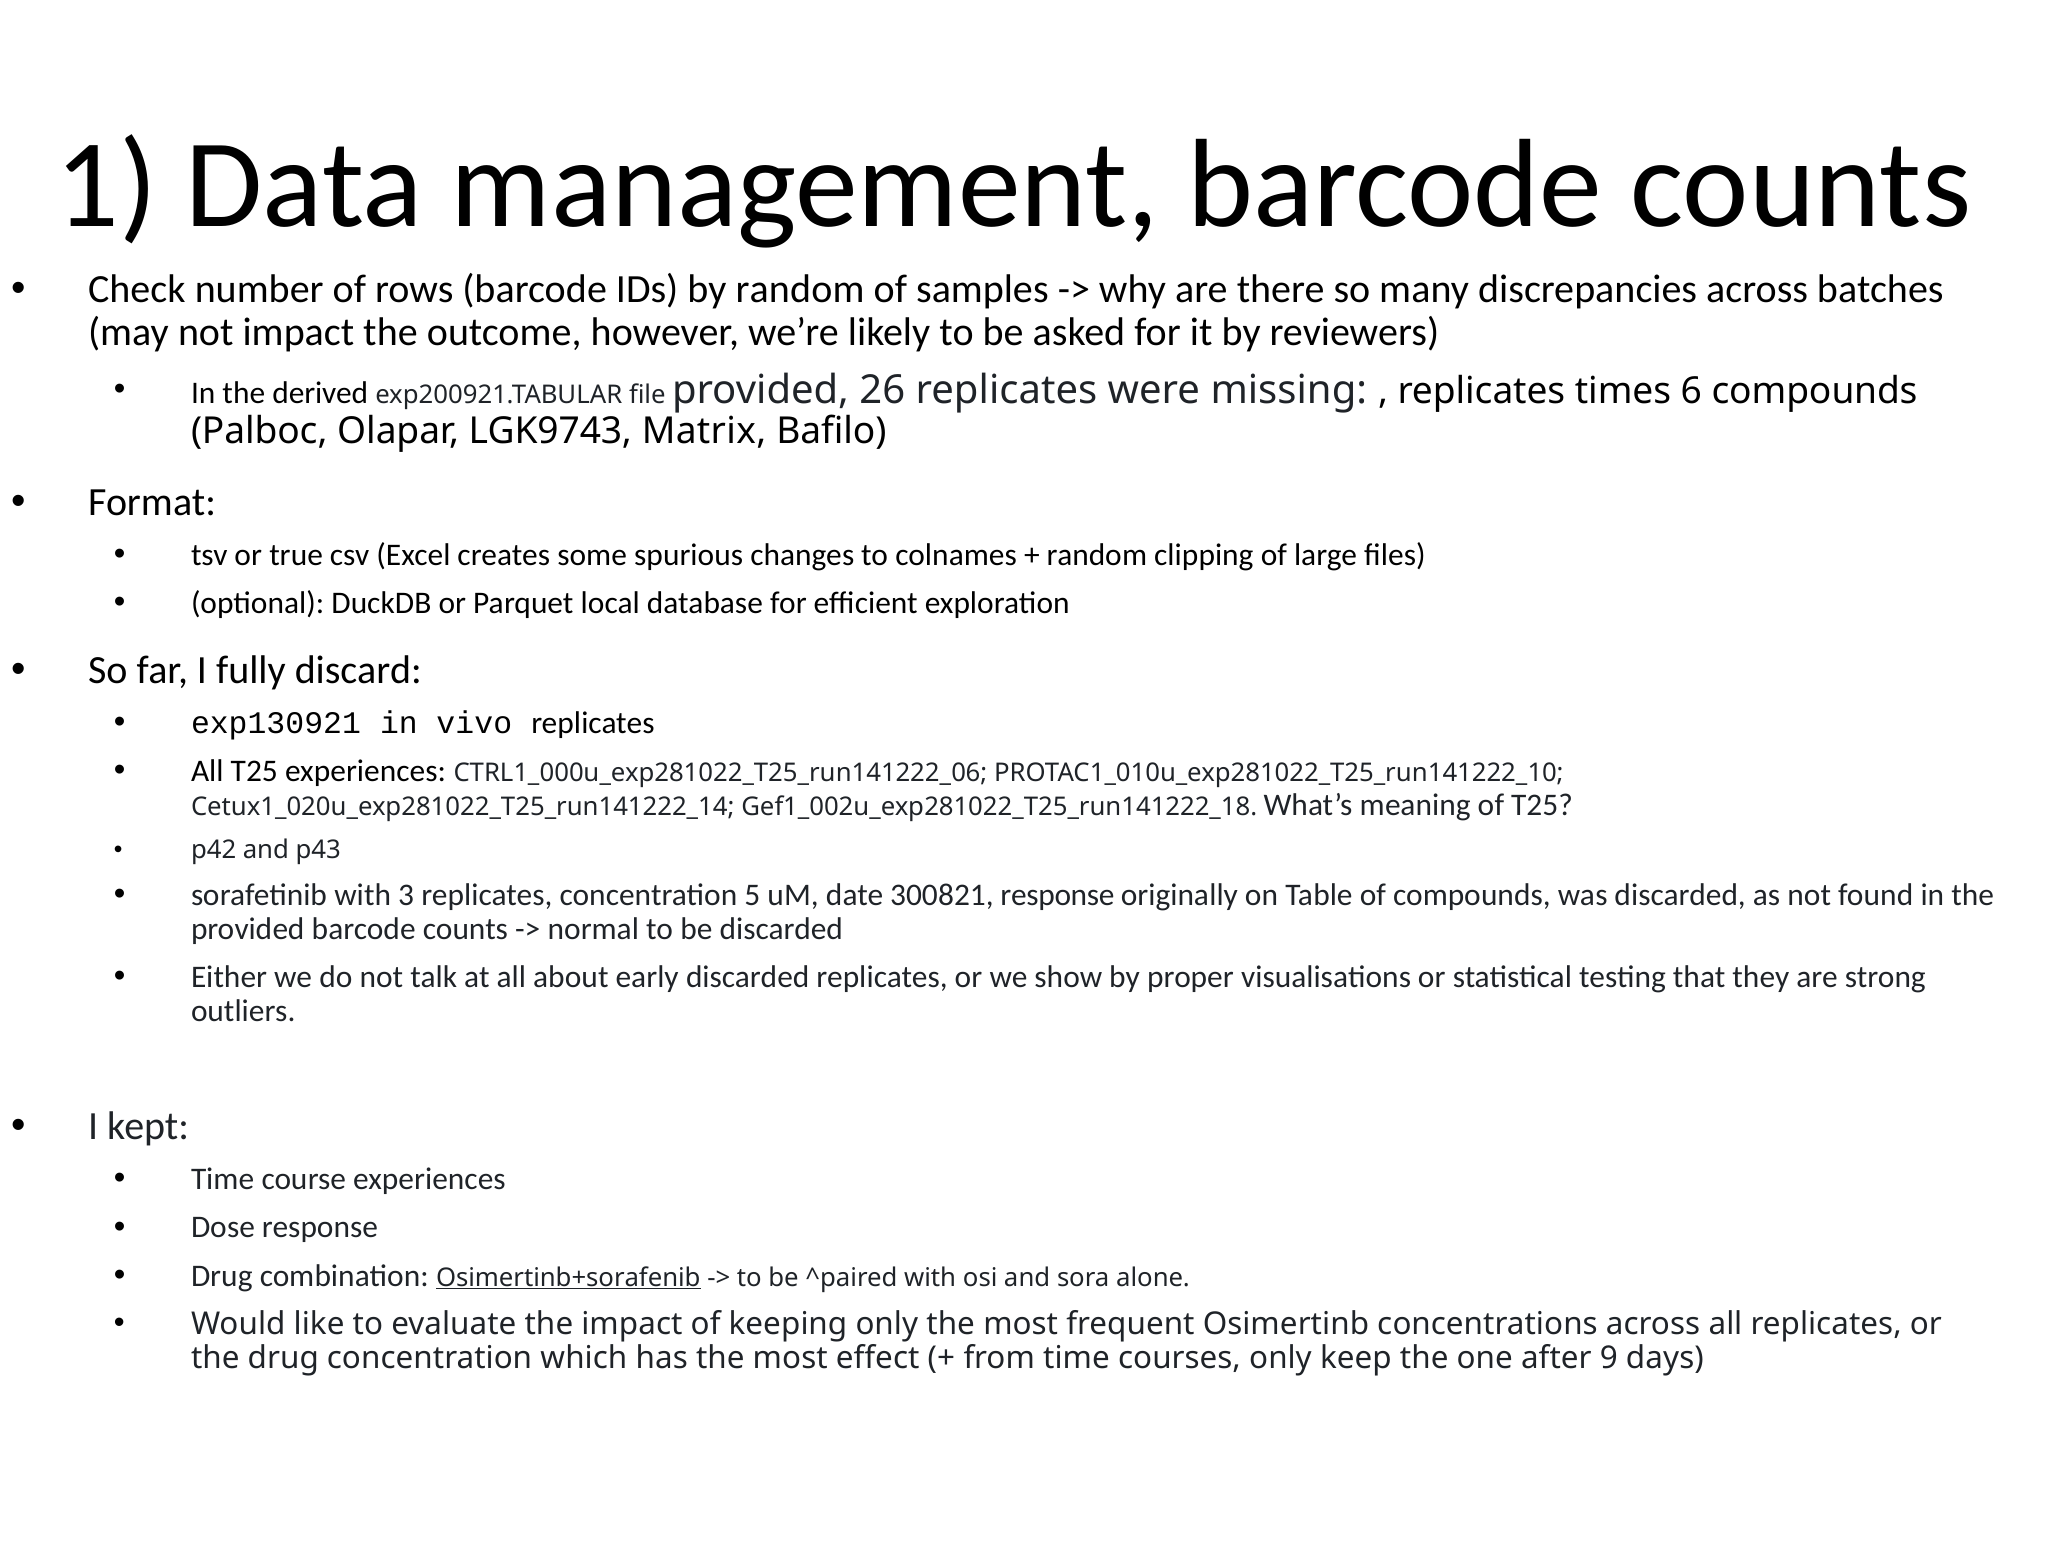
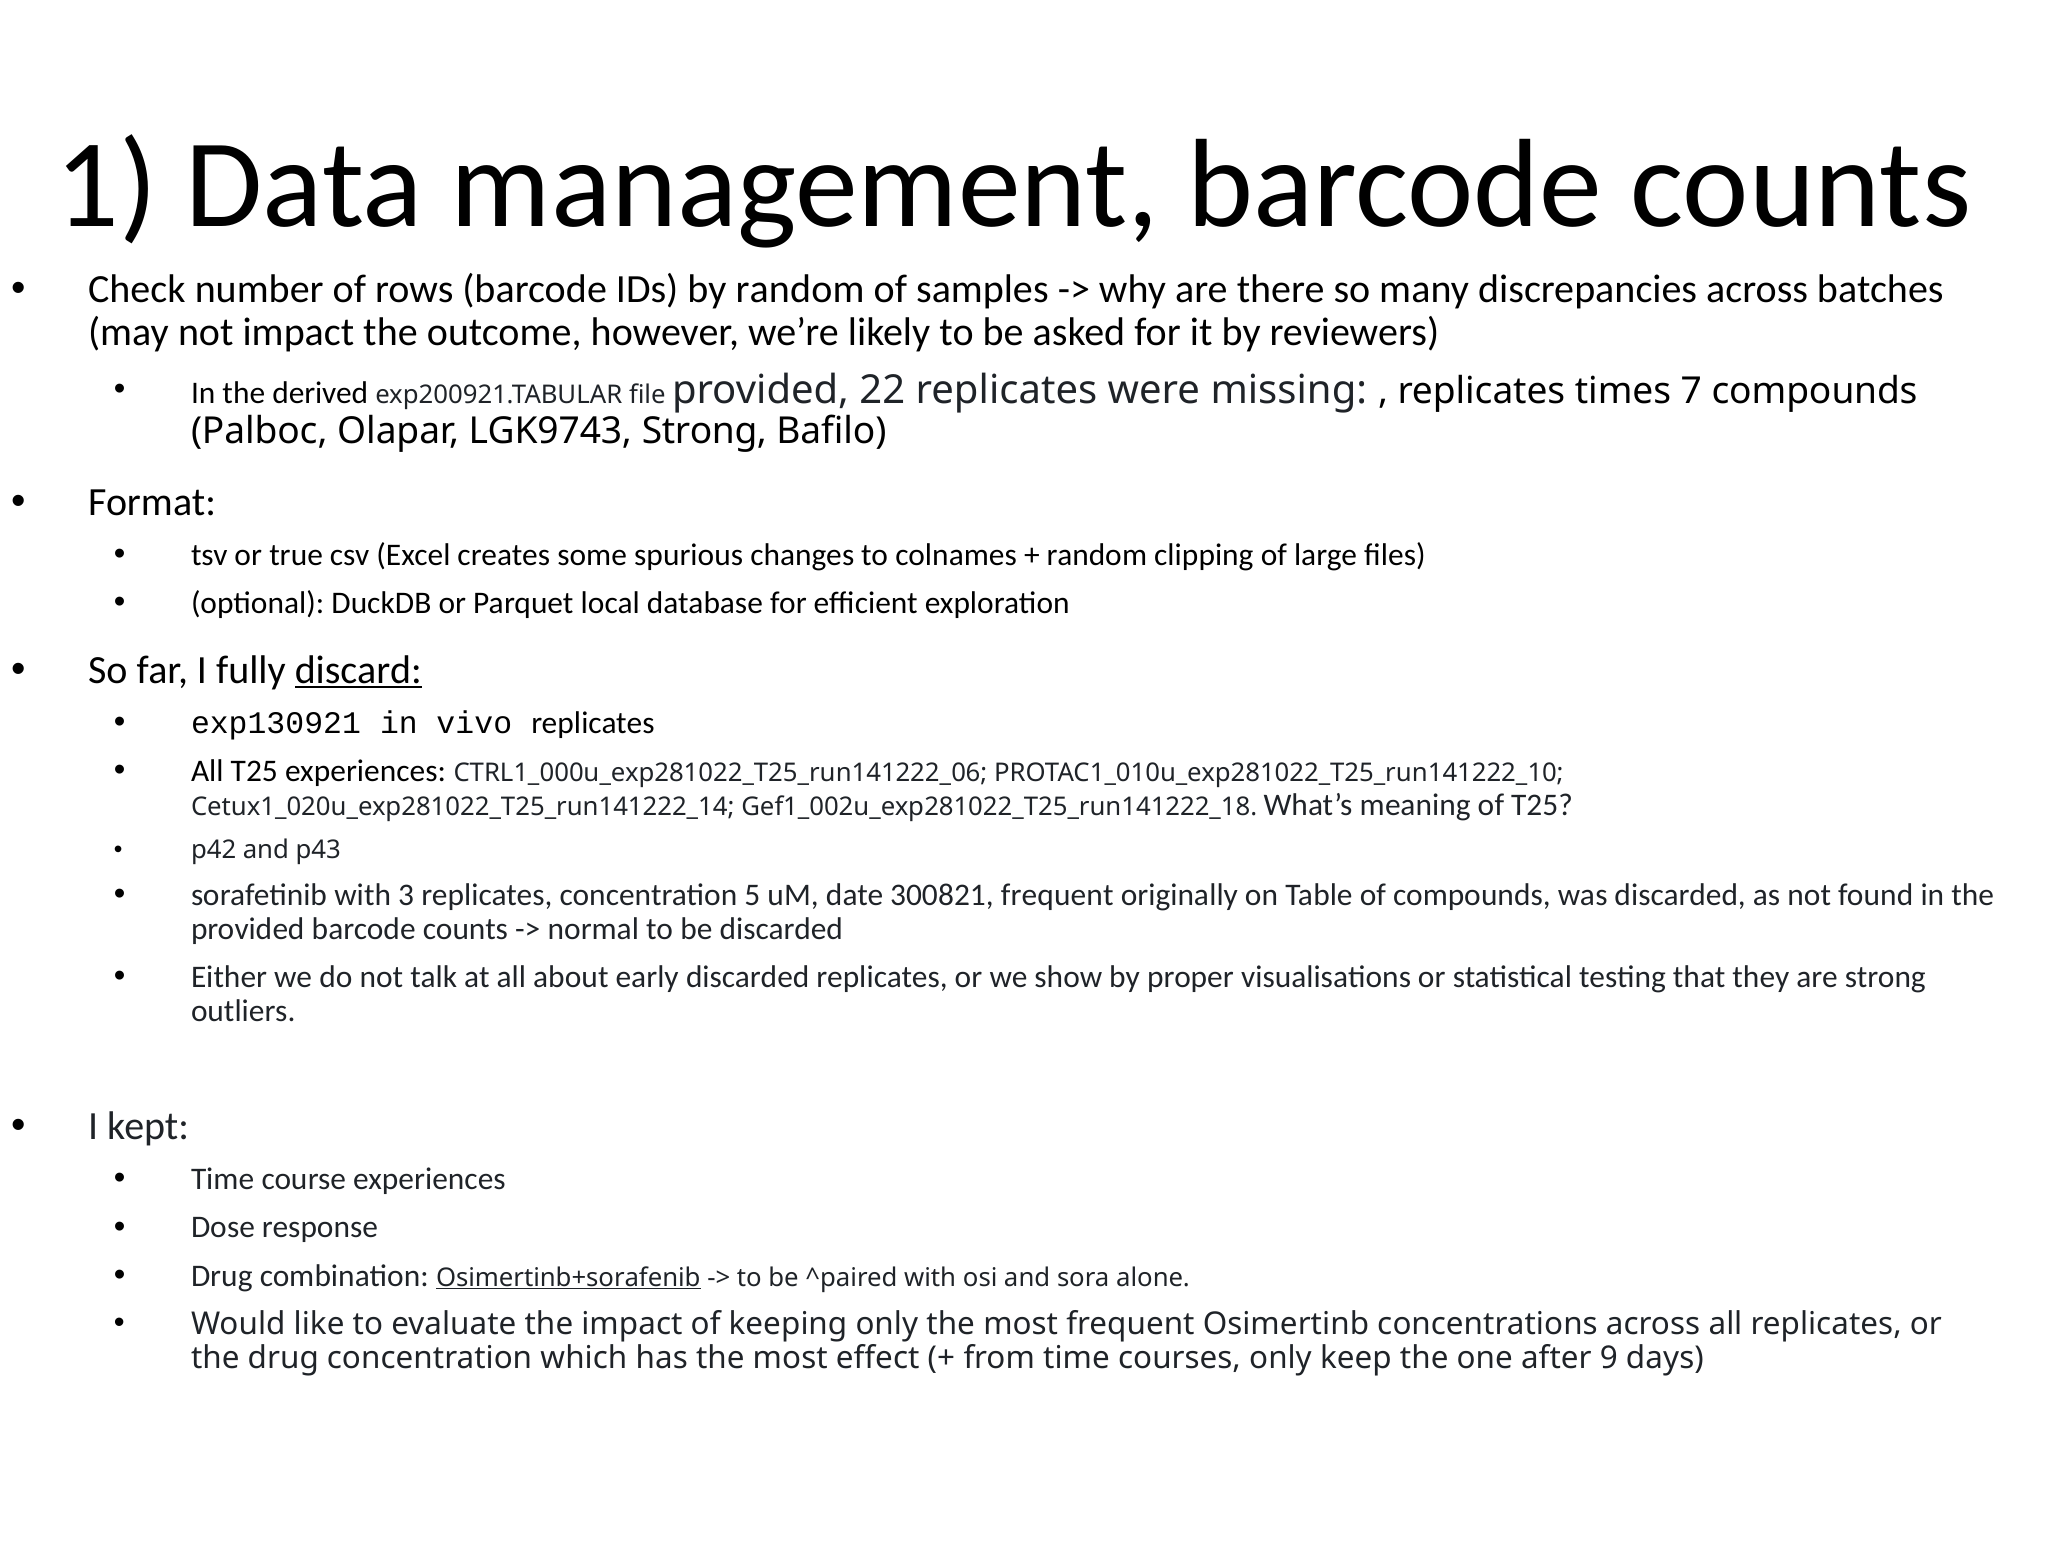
26: 26 -> 22
6: 6 -> 7
LGK9743 Matrix: Matrix -> Strong
discard underline: none -> present
300821 response: response -> frequent
